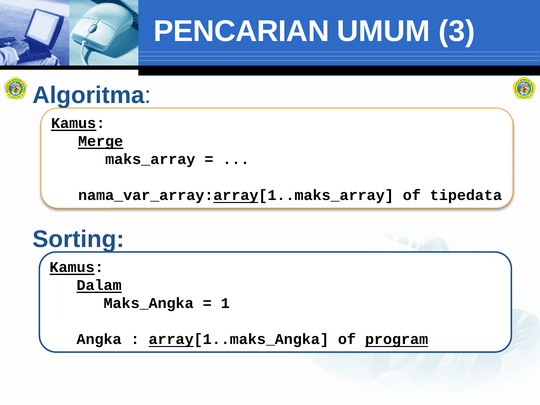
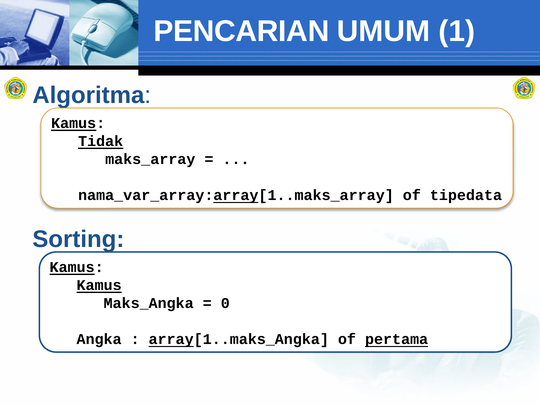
3: 3 -> 1
Merge: Merge -> Tidak
Dalam at (99, 285): Dalam -> Kamus
1: 1 -> 0
program: program -> pertama
